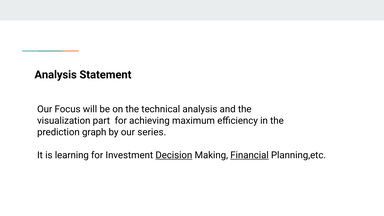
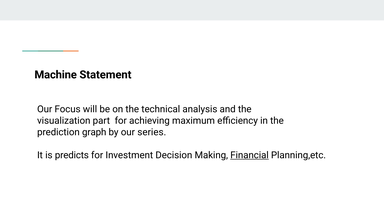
Analysis at (56, 75): Analysis -> Machine
learning: learning -> predicts
Decision underline: present -> none
